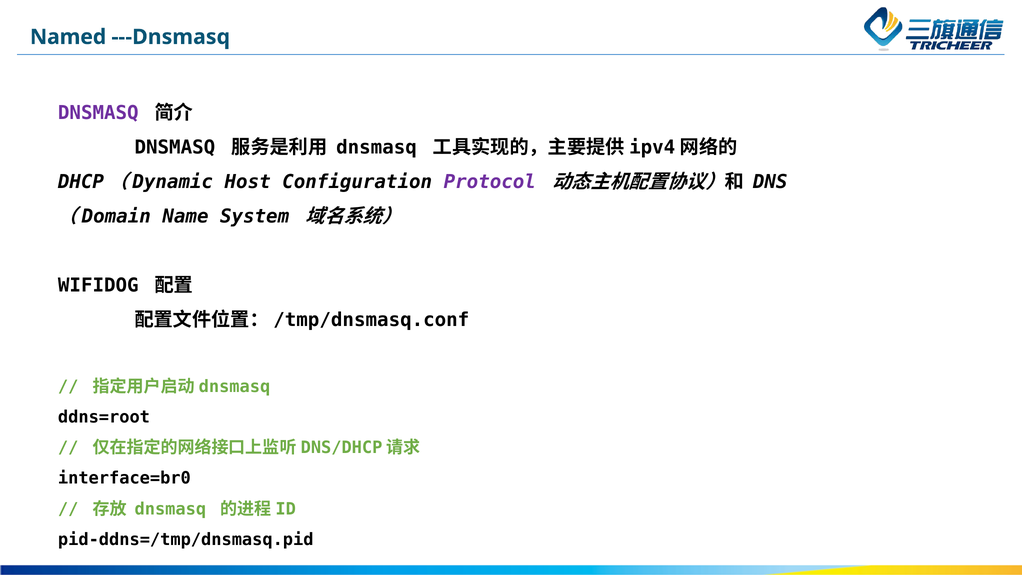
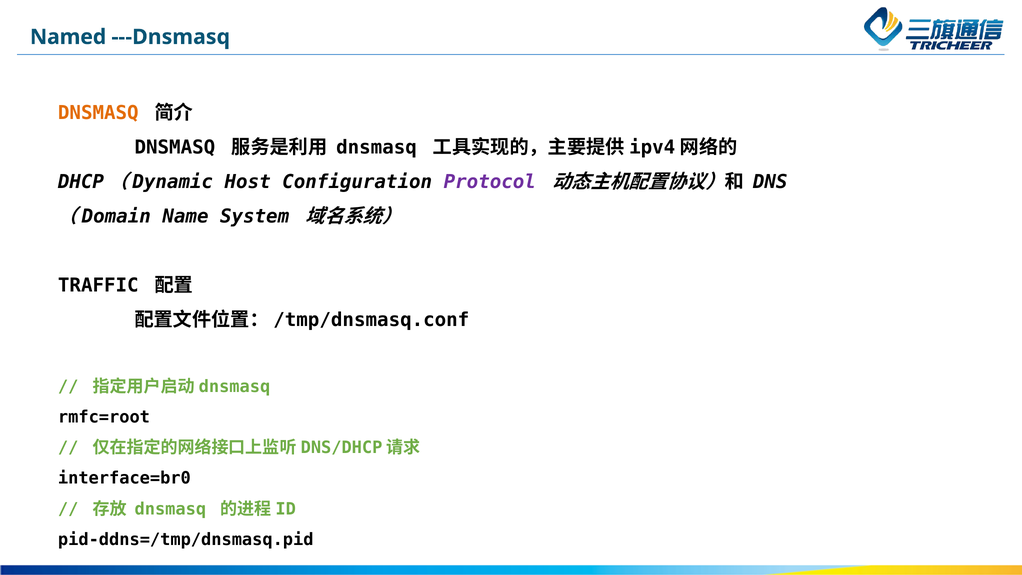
DNSMASQ at (98, 113) colour: purple -> orange
WIFIDOG: WIFIDOG -> TRAFFIC
ddns=root: ddns=root -> rmfc=root
